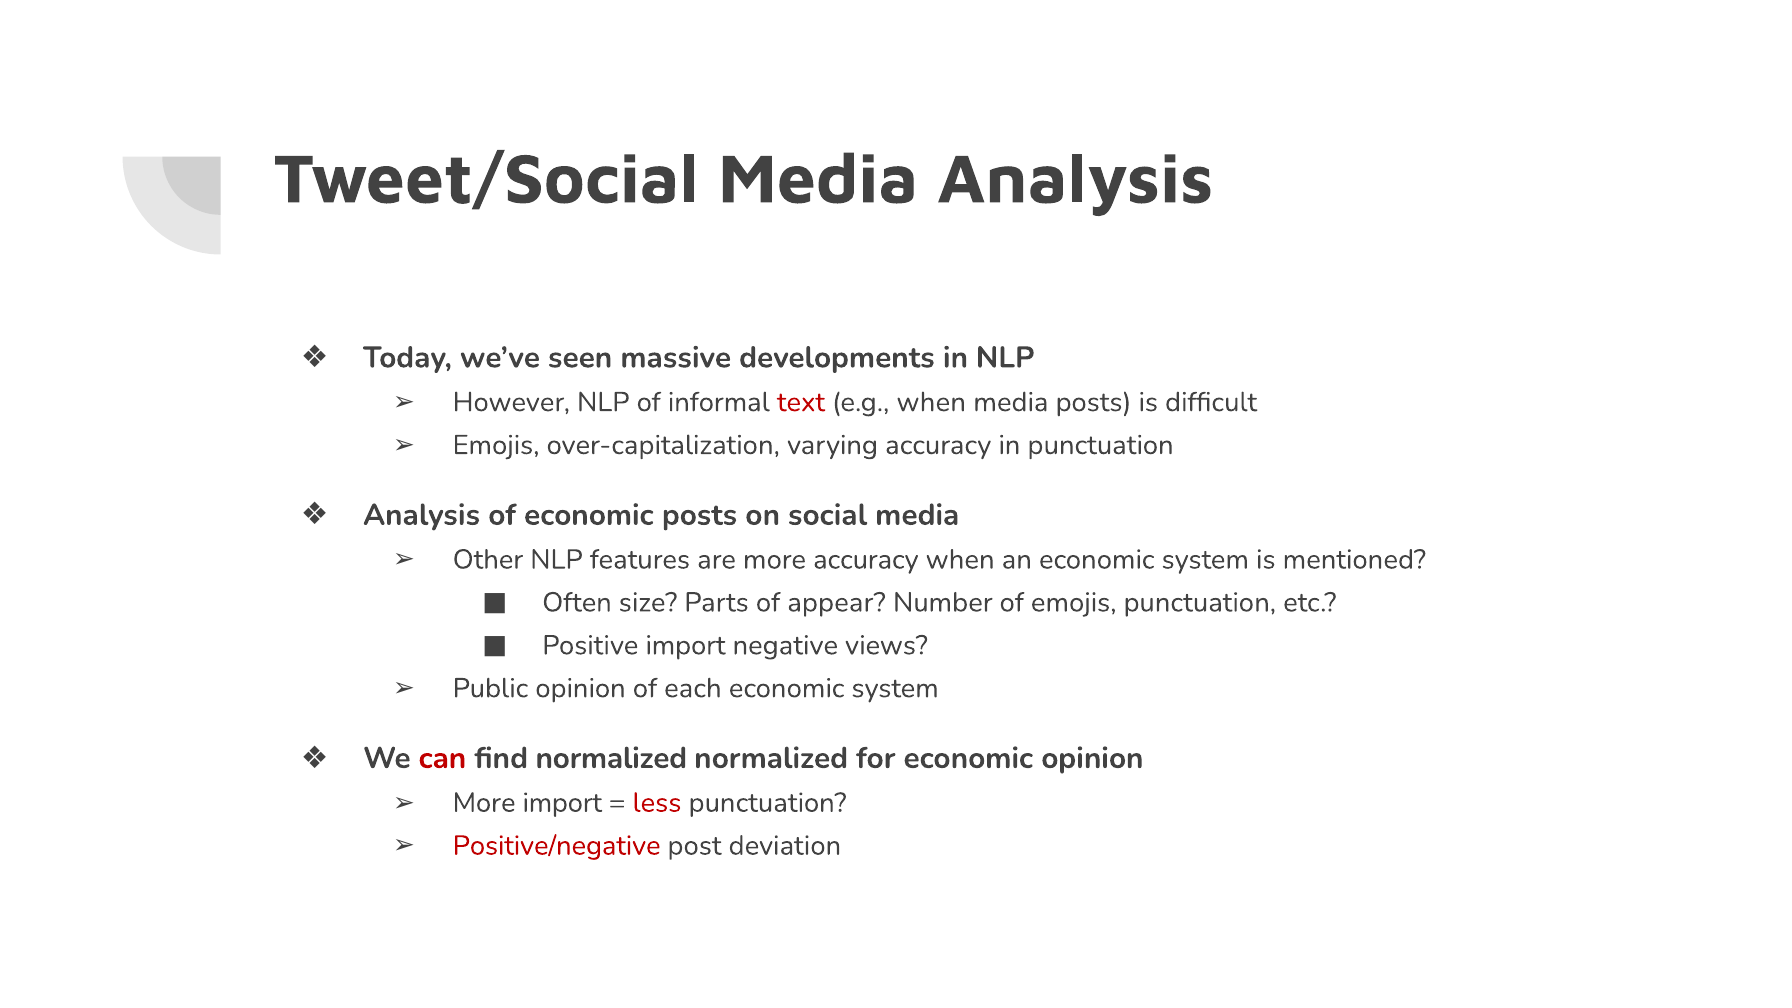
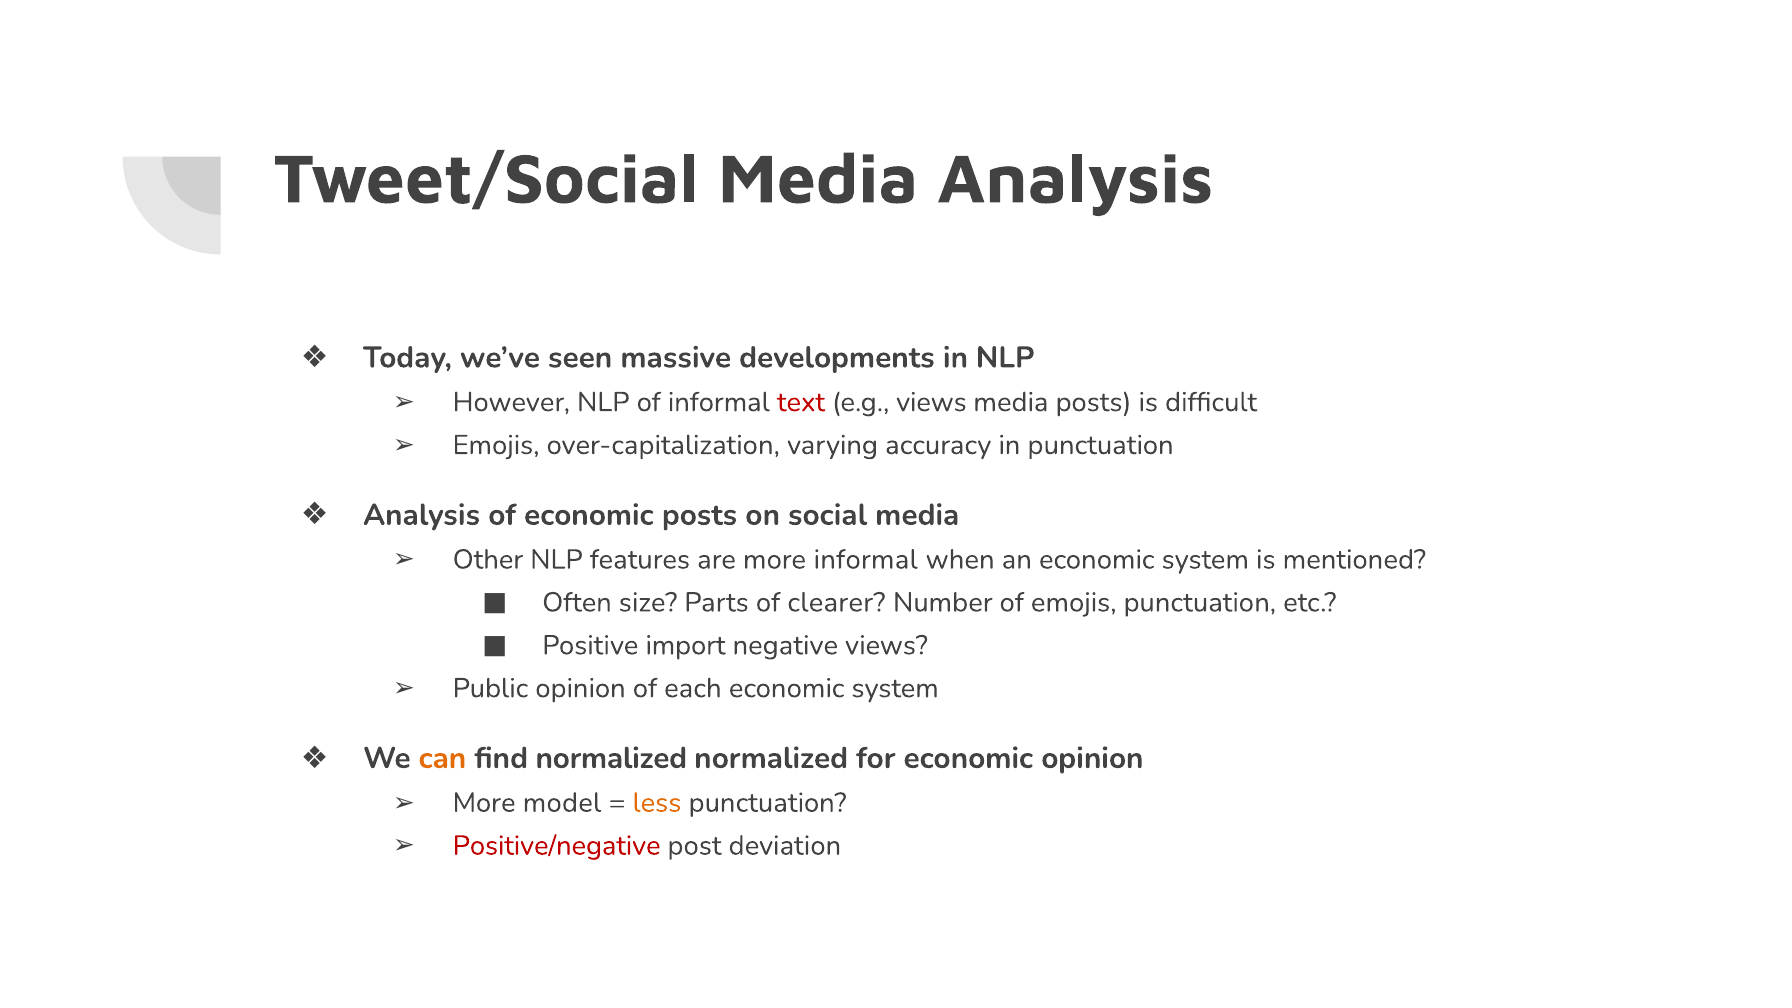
e.g when: when -> views
more accuracy: accuracy -> informal
appear: appear -> clearer
can colour: red -> orange
More import: import -> model
less colour: red -> orange
